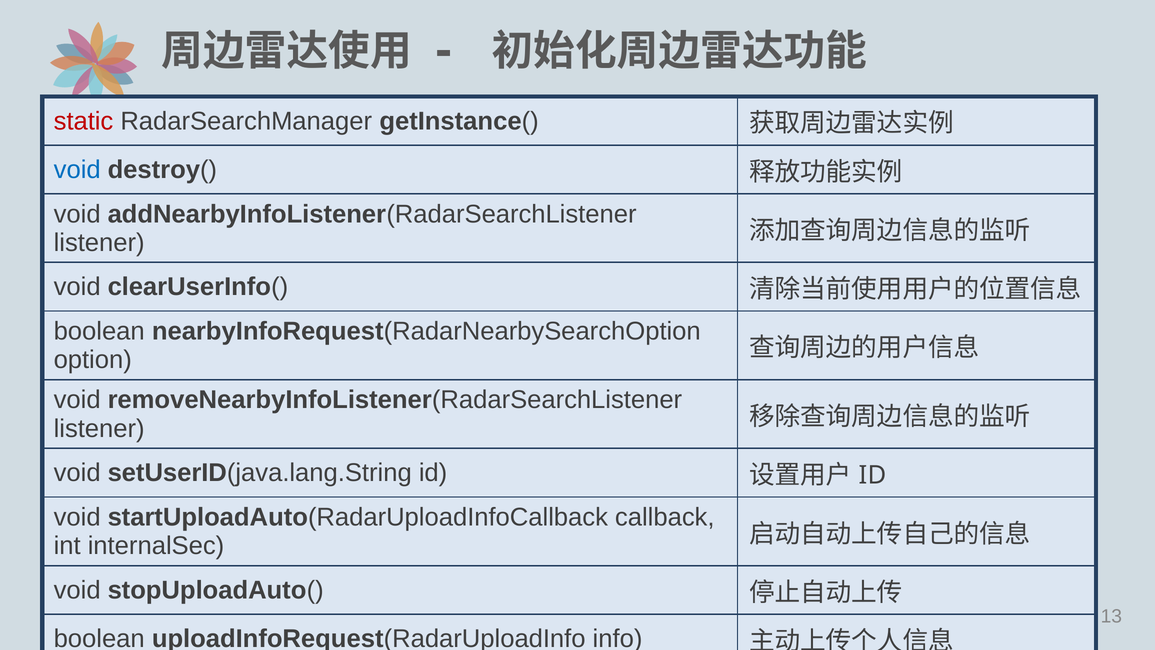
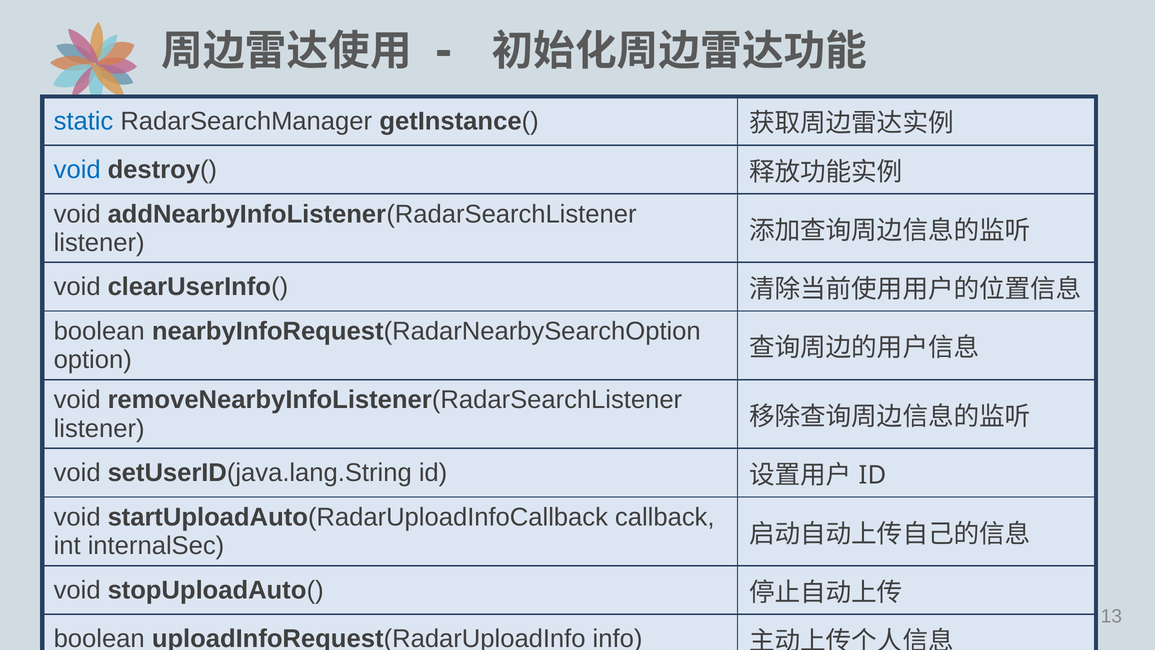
static colour: red -> blue
